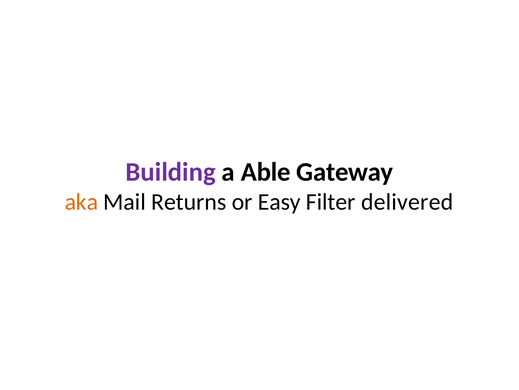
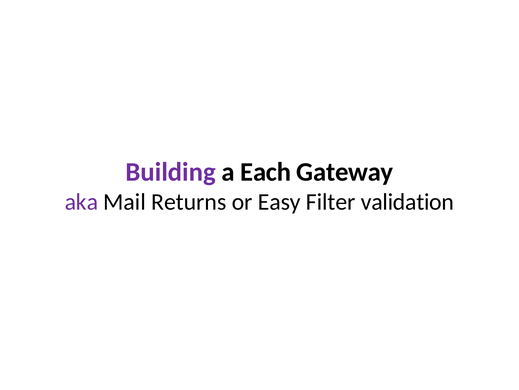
Able: Able -> Each
aka colour: orange -> purple
delivered: delivered -> validation
